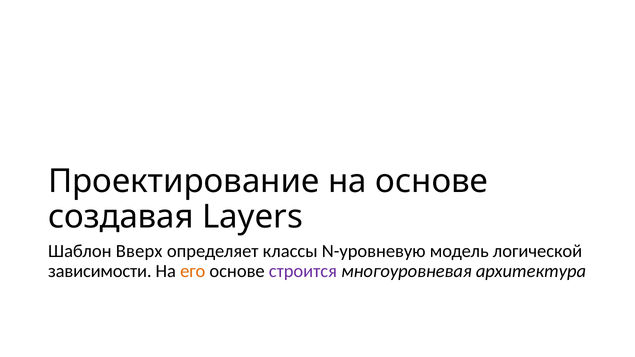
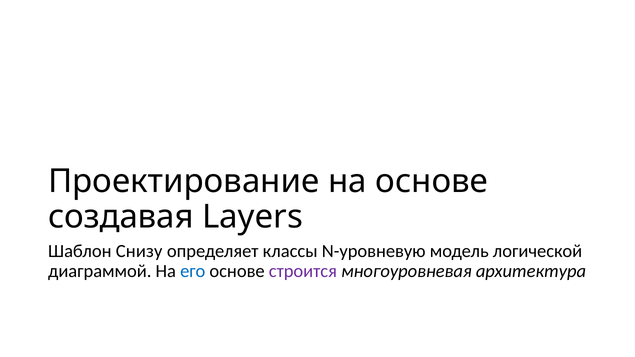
Вверх: Вверх -> Снизу
зависимости: зависимости -> диаграммой
его colour: orange -> blue
